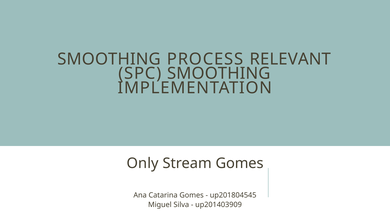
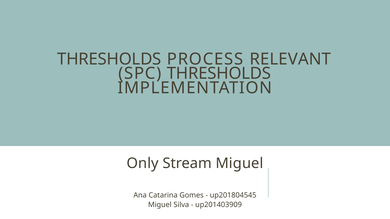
SMOOTHING at (109, 59): SMOOTHING -> THRESHOLDS
SPC SMOOTHING: SMOOTHING -> THRESHOLDS
Stream Gomes: Gomes -> Miguel
